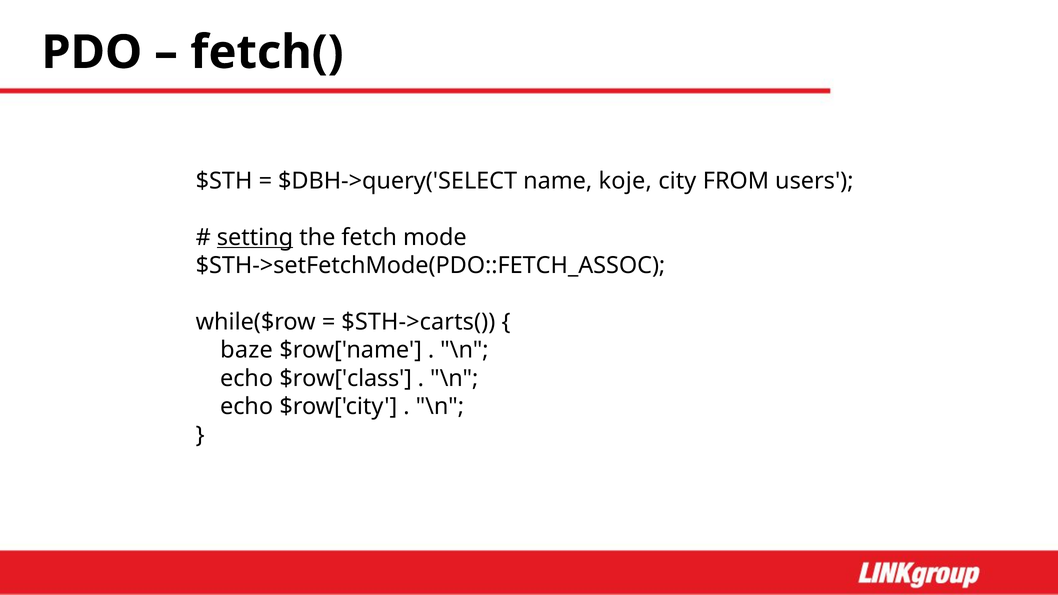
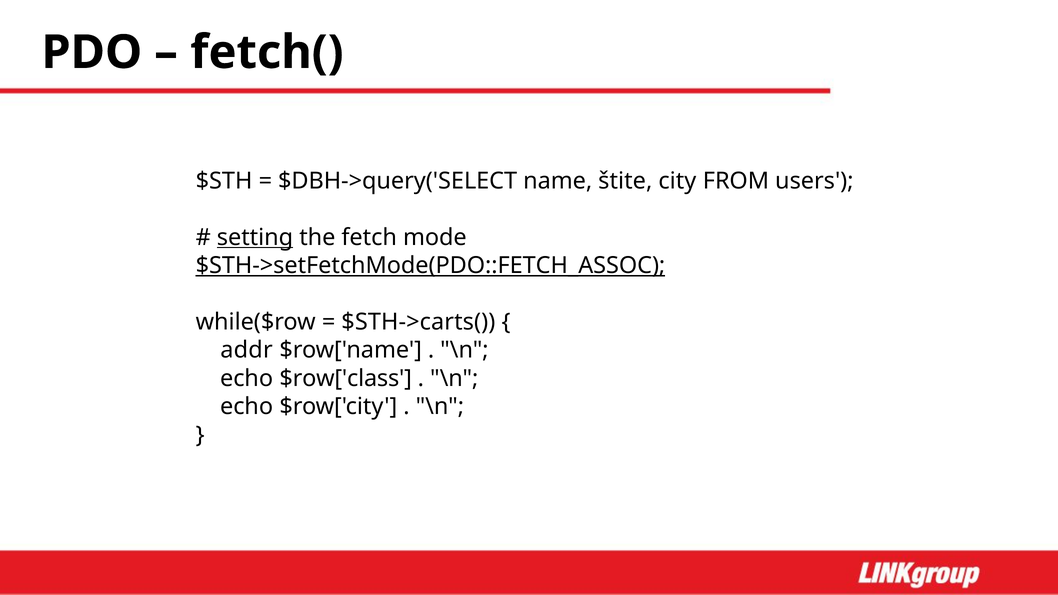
koje: koje -> štite
$STH->setFetchMode(PDO::FETCH_ASSOC underline: none -> present
baze: baze -> addr
